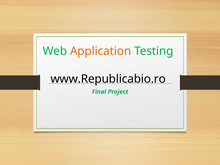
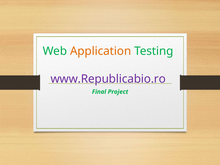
www.Republicabio.ro colour: black -> purple
